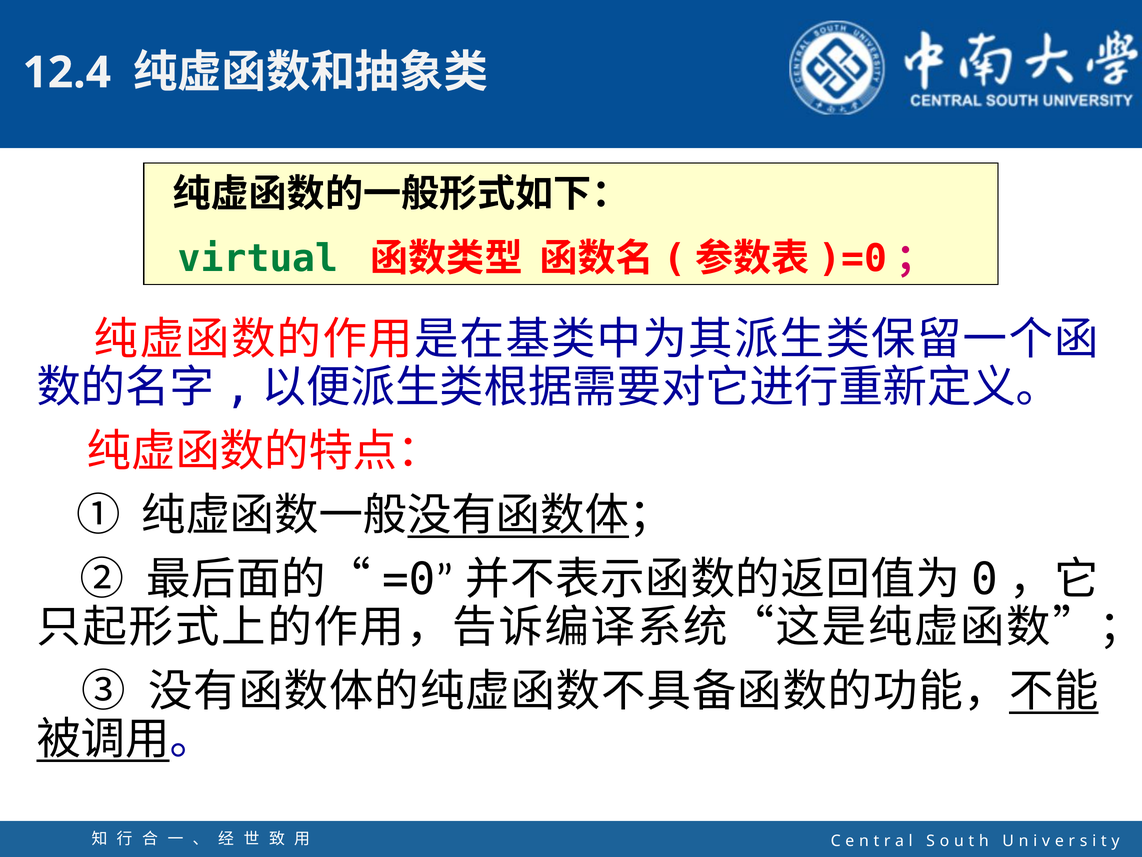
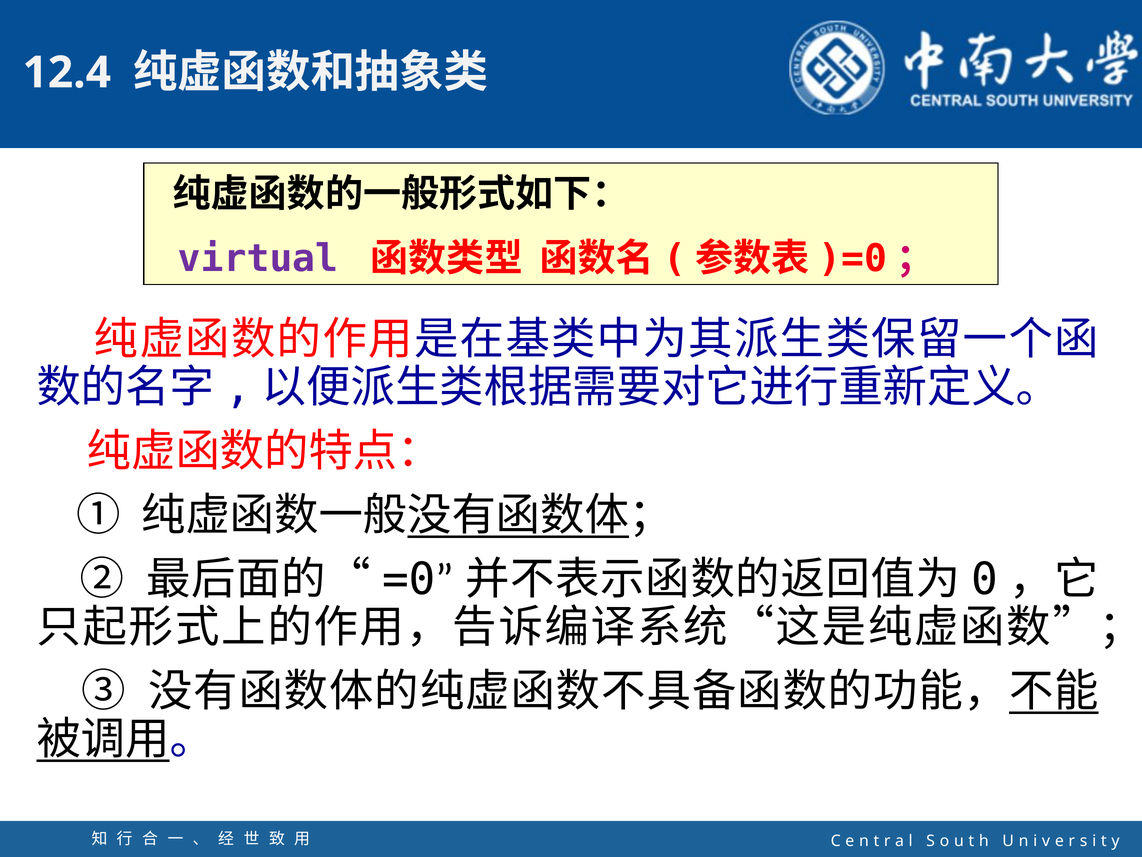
virtual colour: green -> purple
